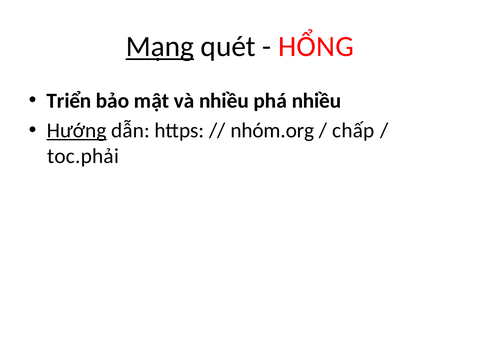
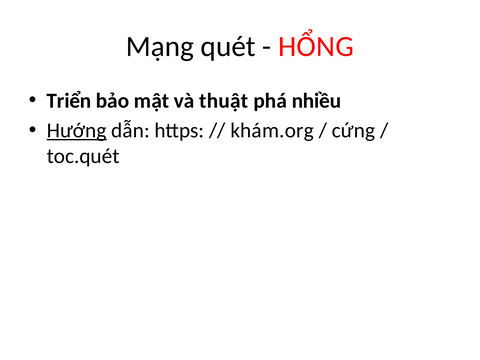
Mạng underline: present -> none
và nhiều: nhiều -> thuật
nhóm.org: nhóm.org -> khám.org
chấp: chấp -> cứng
toc.phải: toc.phải -> toc.quét
